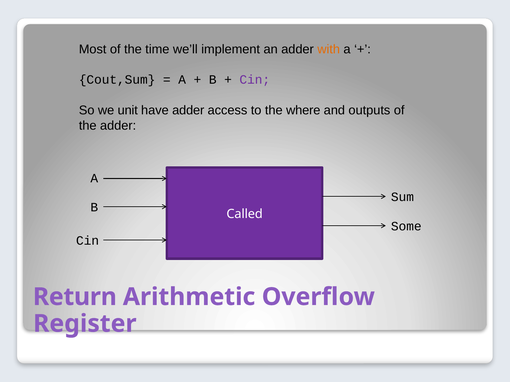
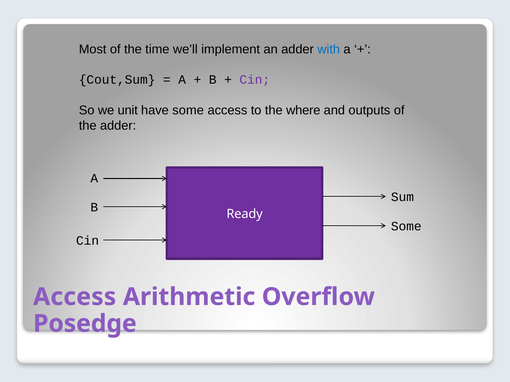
with colour: orange -> blue
have adder: adder -> some
Called: Called -> Ready
Return at (75, 297): Return -> Access
Register: Register -> Posedge
